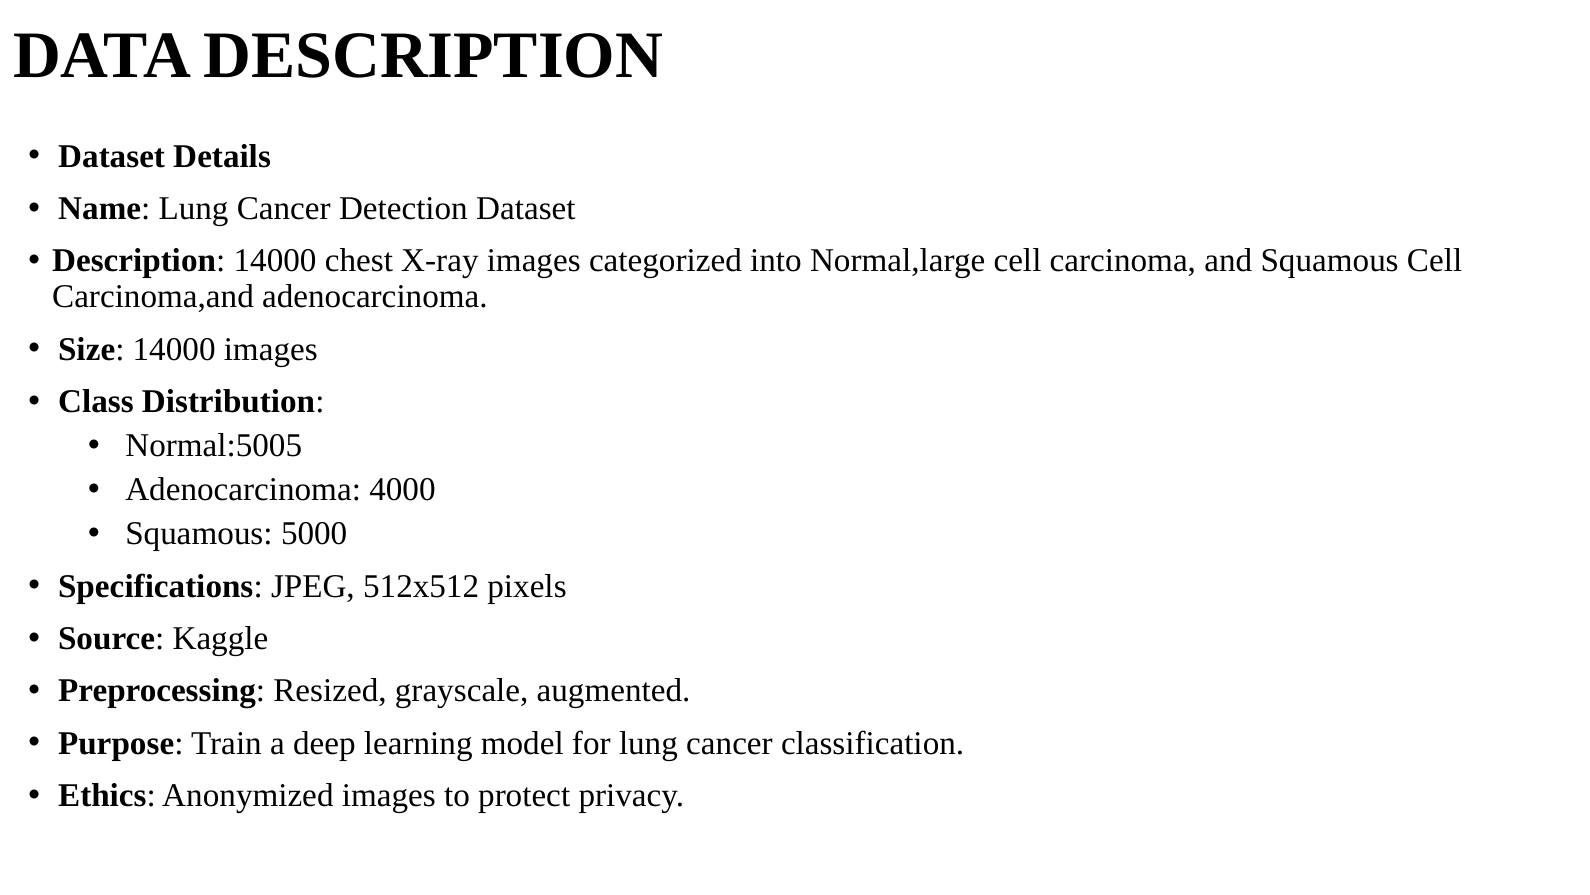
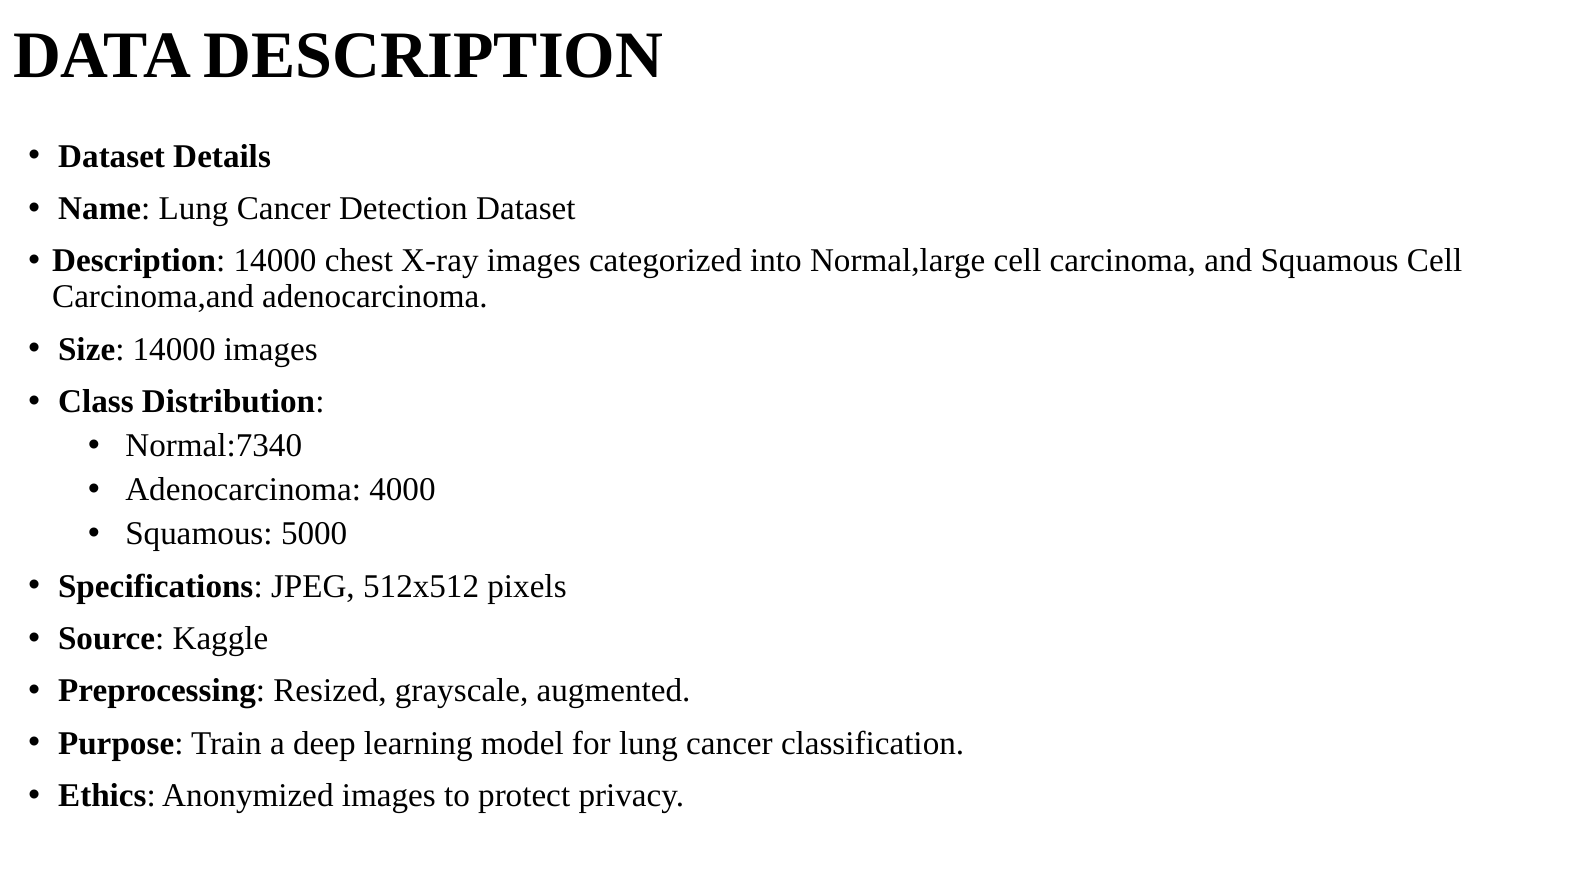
Normal:5005: Normal:5005 -> Normal:7340
